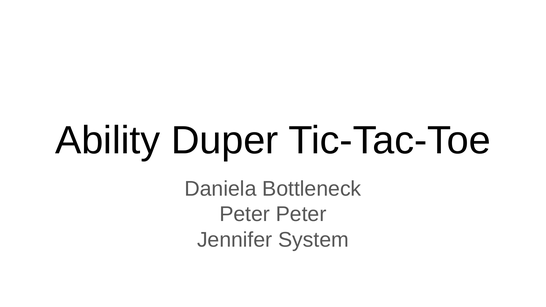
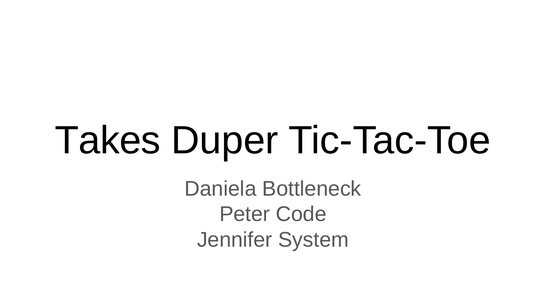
Ability: Ability -> Takes
Peter Peter: Peter -> Code
